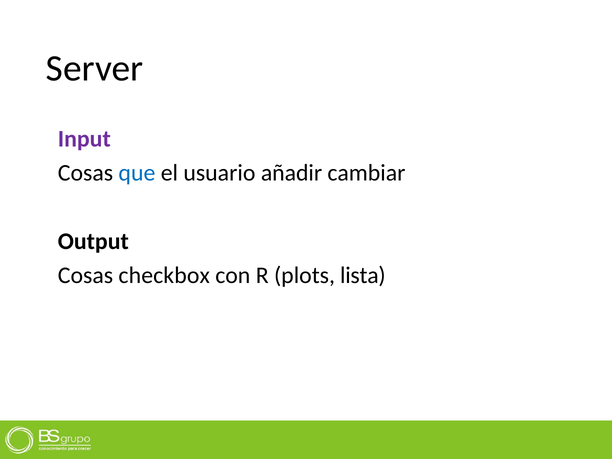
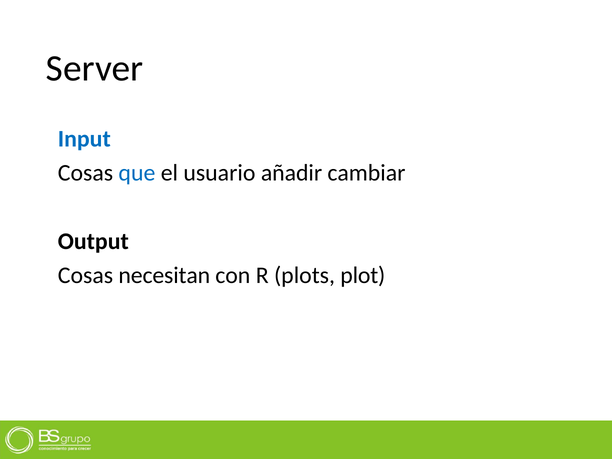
Input colour: purple -> blue
checkbox: checkbox -> necesitan
lista: lista -> plot
